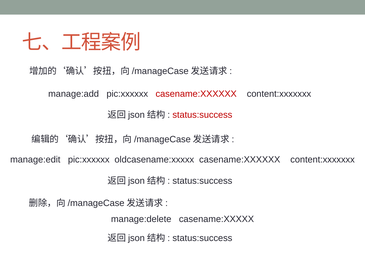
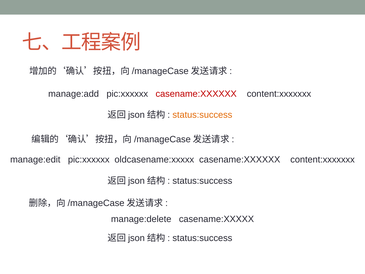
status:success at (202, 115) colour: red -> orange
